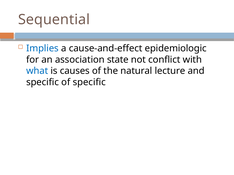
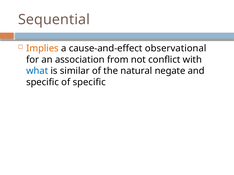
Implies colour: blue -> orange
epidemiologic: epidemiologic -> observational
state: state -> from
causes: causes -> similar
lecture: lecture -> negate
